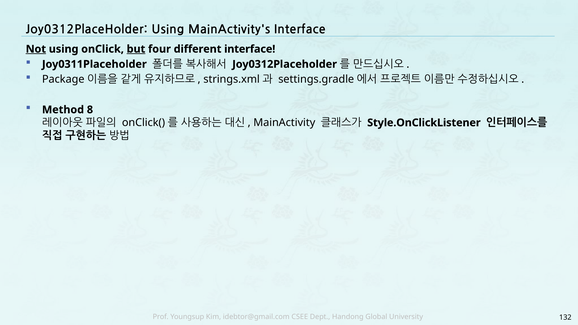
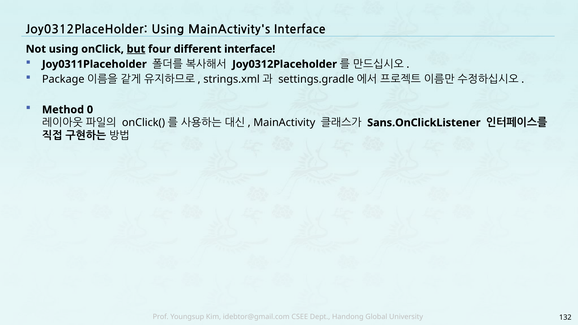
Not underline: present -> none
8: 8 -> 0
Style.OnClickListener: Style.OnClickListener -> Sans.OnClickListener
